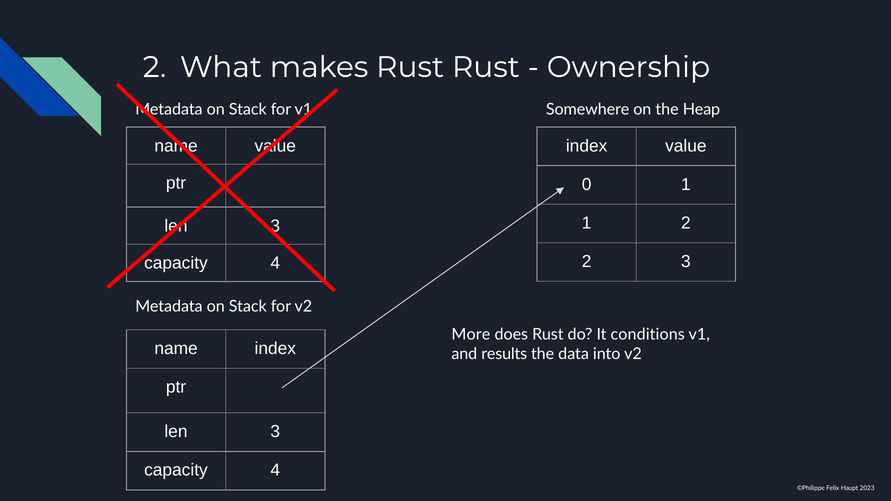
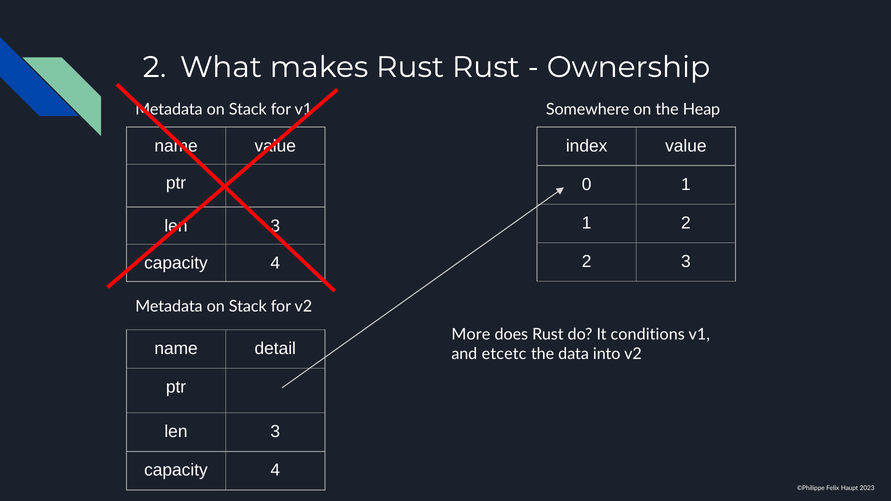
name index: index -> detail
results: results -> etcetc
